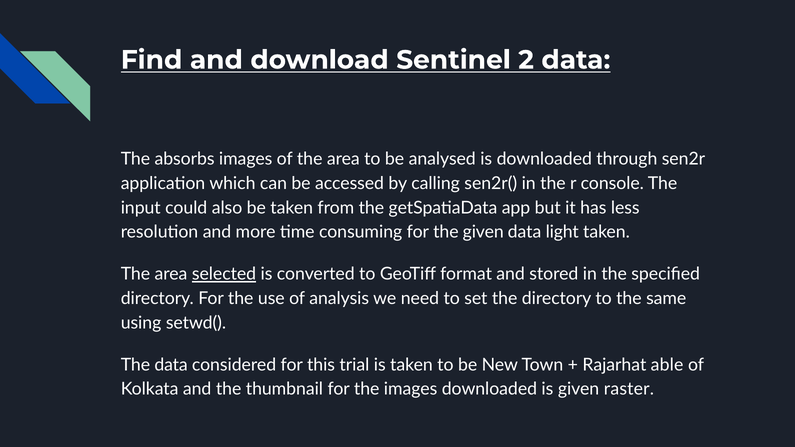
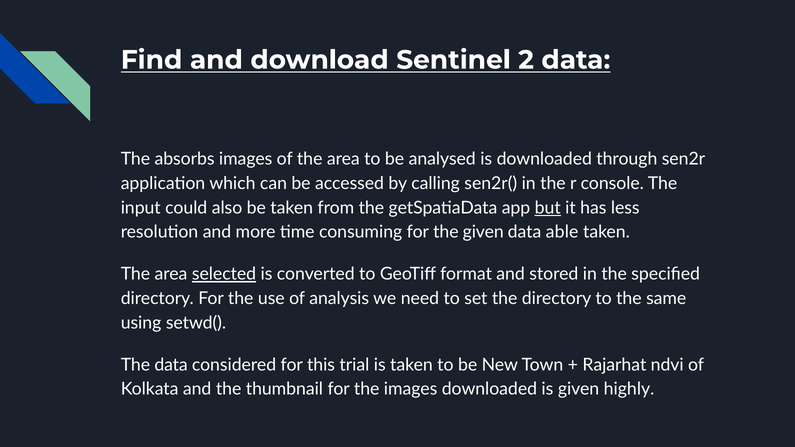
but underline: none -> present
light: light -> able
able: able -> ndvi
raster: raster -> highly
